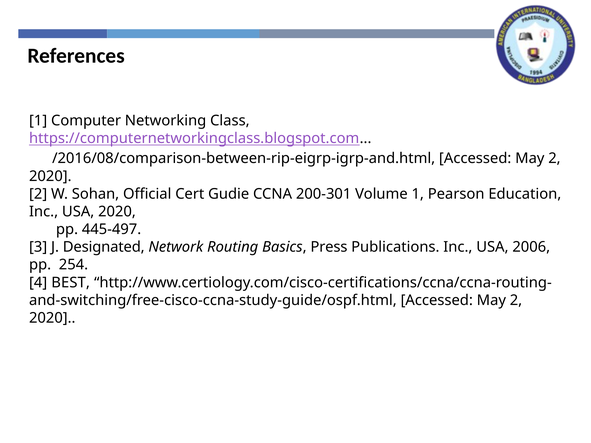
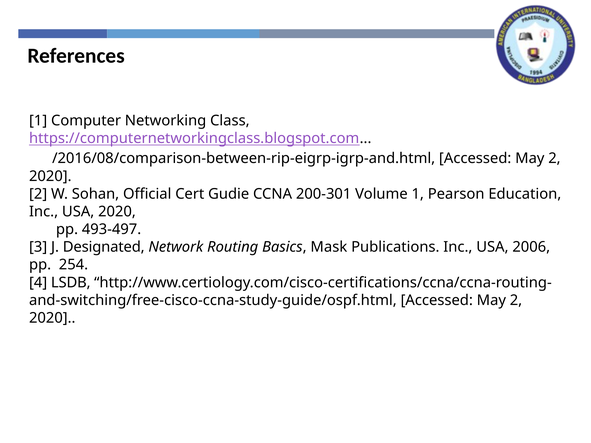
445-497: 445-497 -> 493-497
Press: Press -> Mask
BEST: BEST -> LSDB
